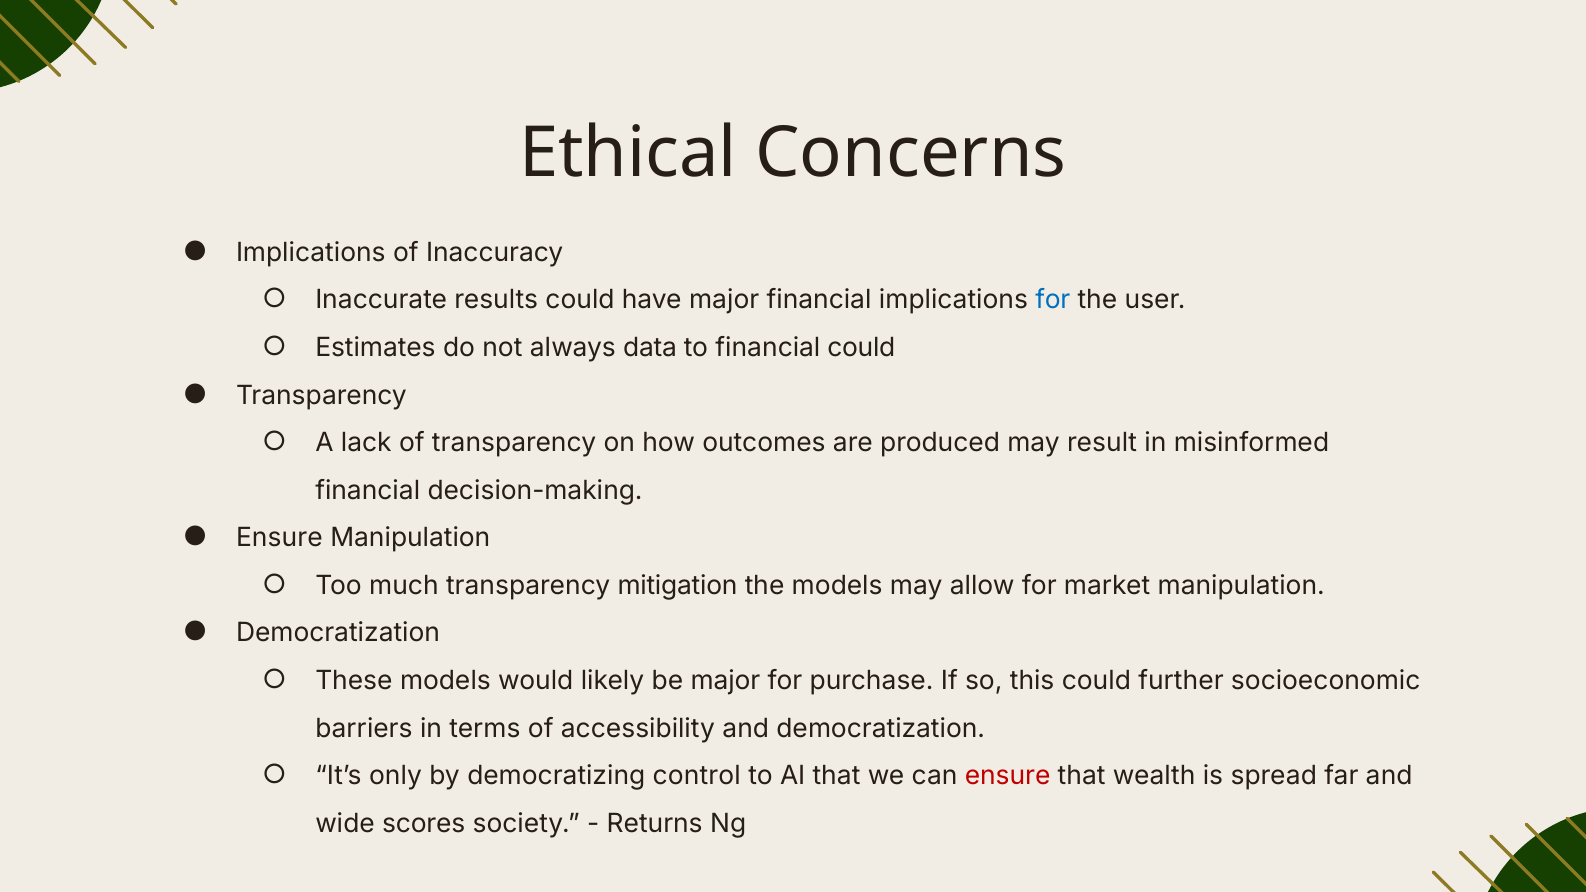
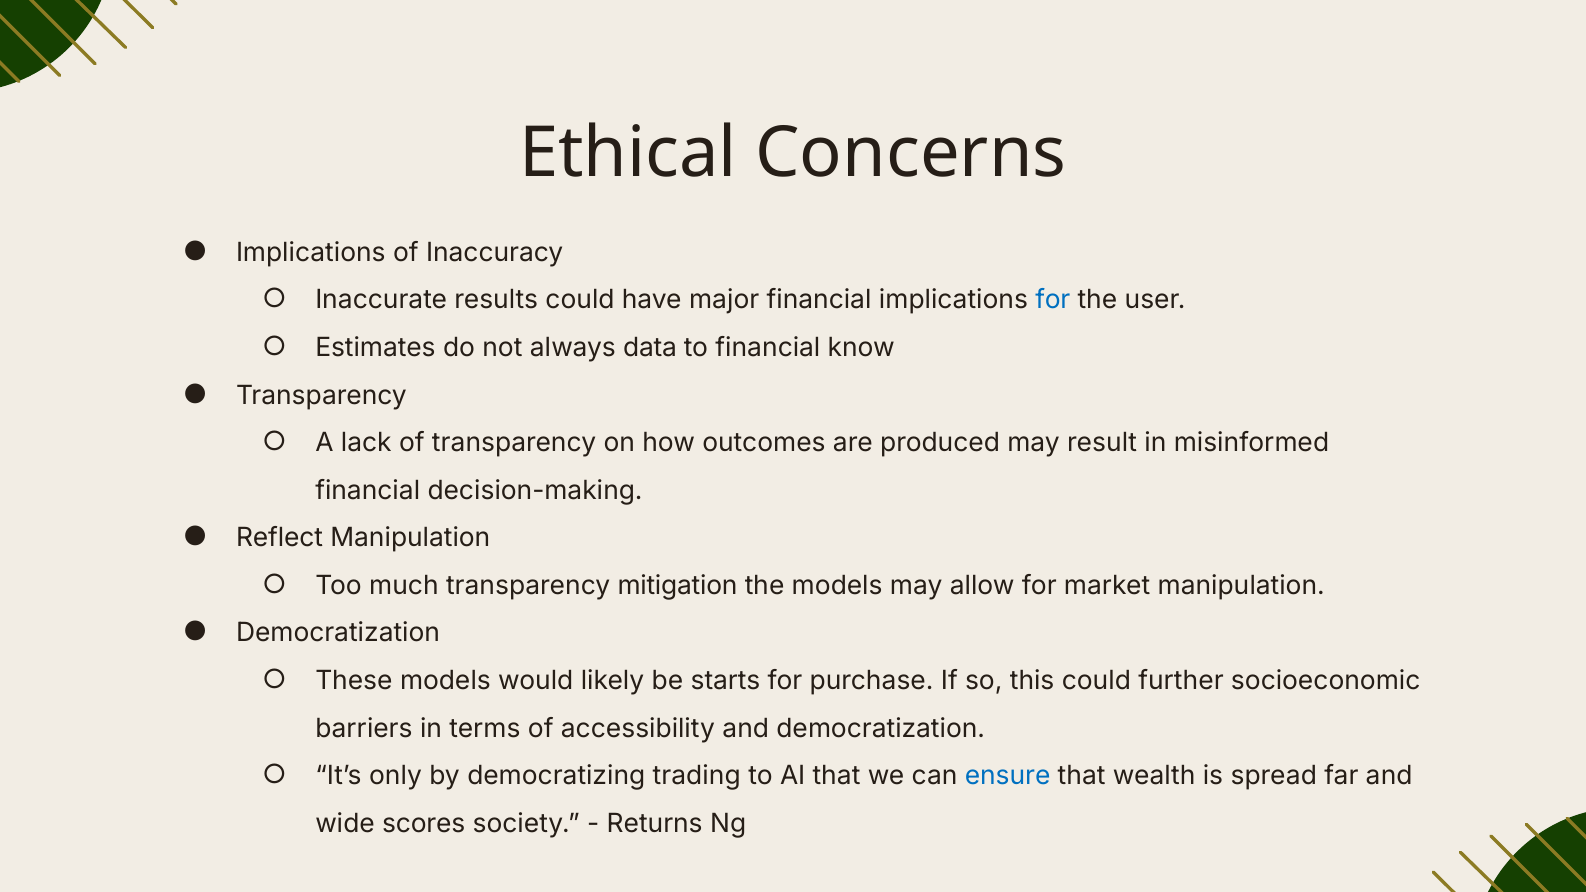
financial could: could -> know
Ensure at (279, 538): Ensure -> Reflect
be major: major -> starts
control: control -> trading
ensure at (1008, 776) colour: red -> blue
